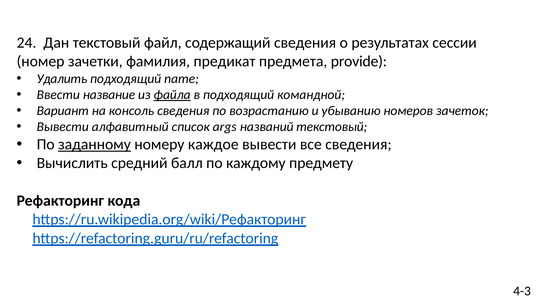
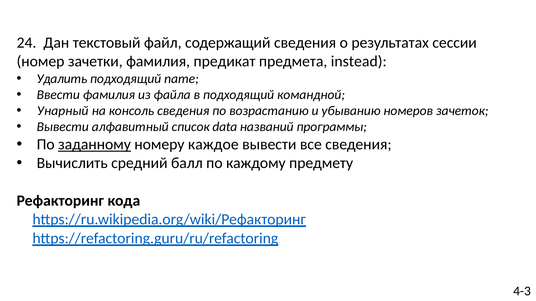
provide: provide -> instead
Ввести название: название -> фамилия
файла underline: present -> none
Вариант: Вариант -> Унарный
args: args -> data
названий текстовый: текстовый -> программы
